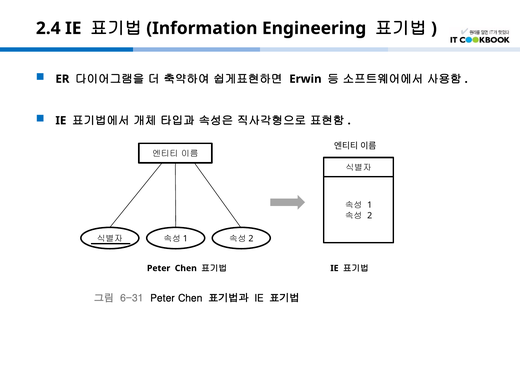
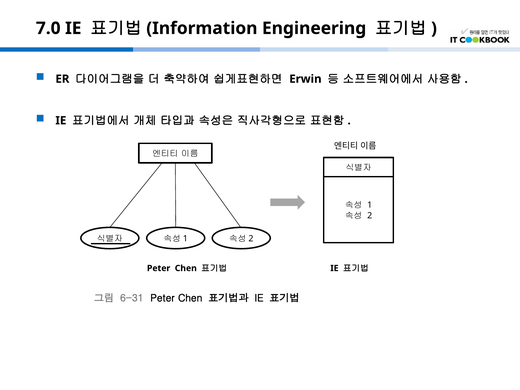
2.4: 2.4 -> 7.0
